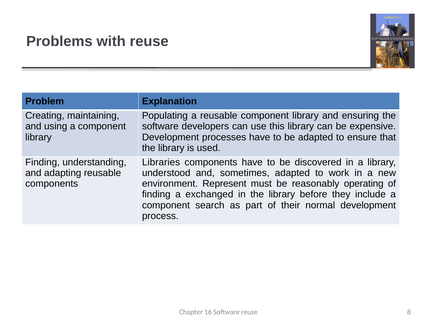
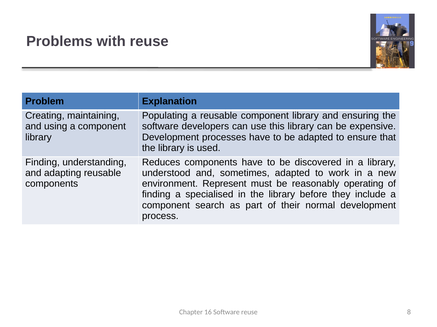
Libraries: Libraries -> Reduces
exchanged: exchanged -> specialised
